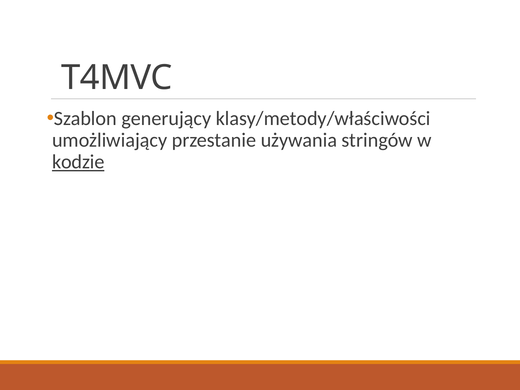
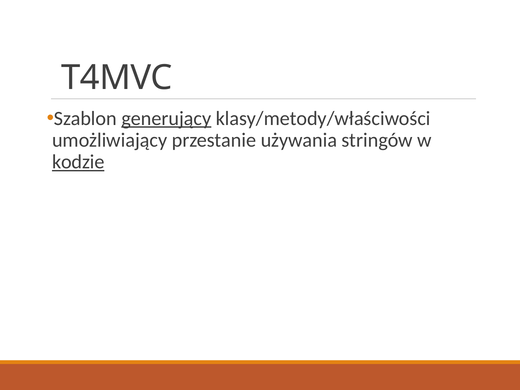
generujący underline: none -> present
